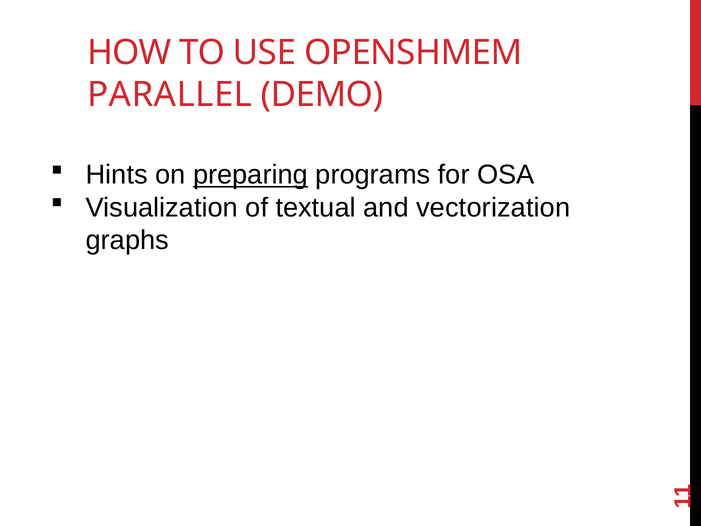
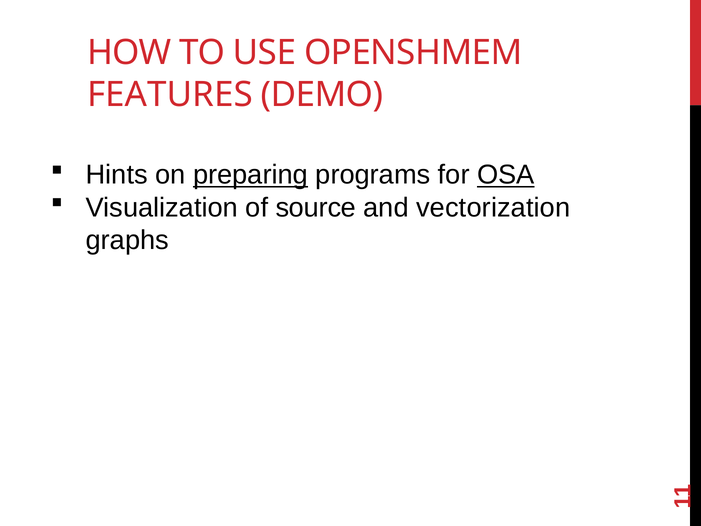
PARALLEL: PARALLEL -> FEATURES
OSA underline: none -> present
textual: textual -> source
